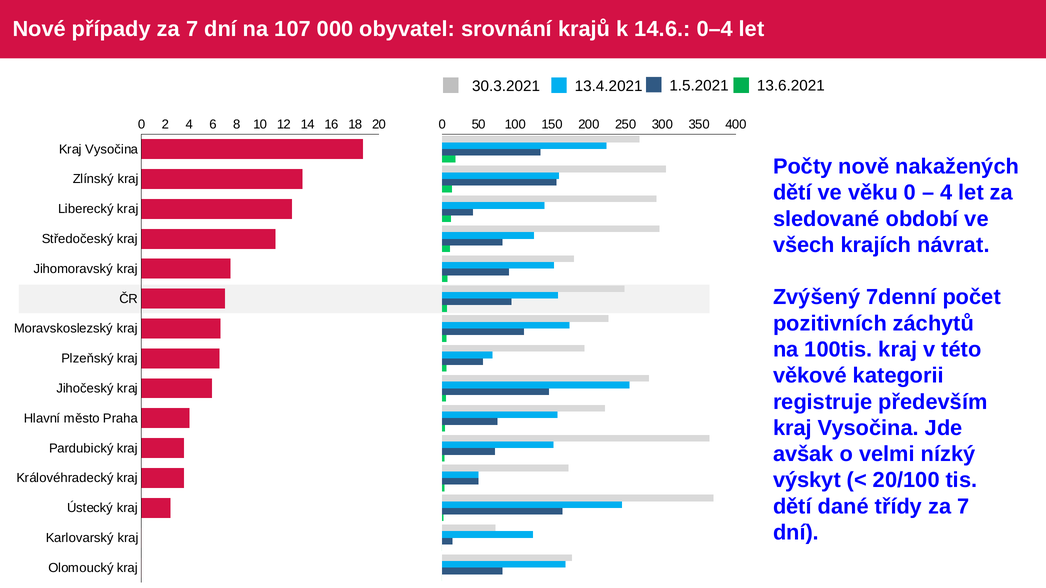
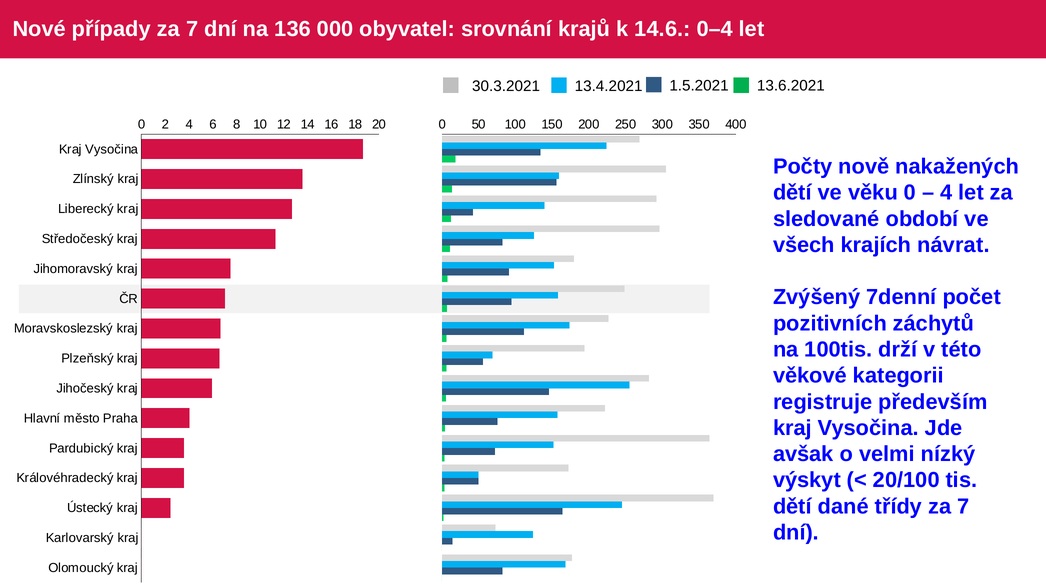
107: 107 -> 136
100tis kraj: kraj -> drží
